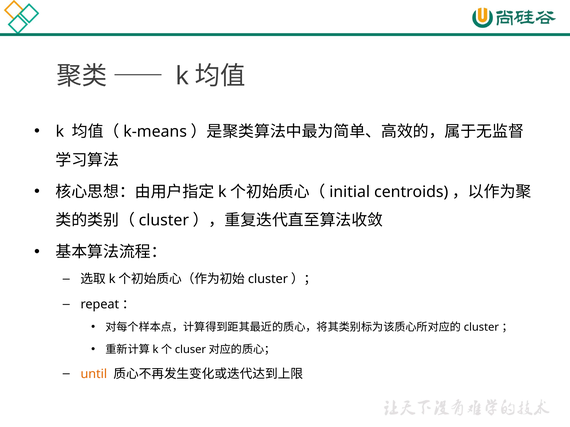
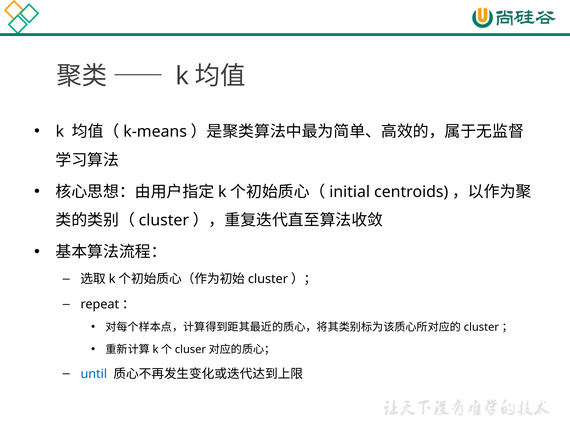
until colour: orange -> blue
